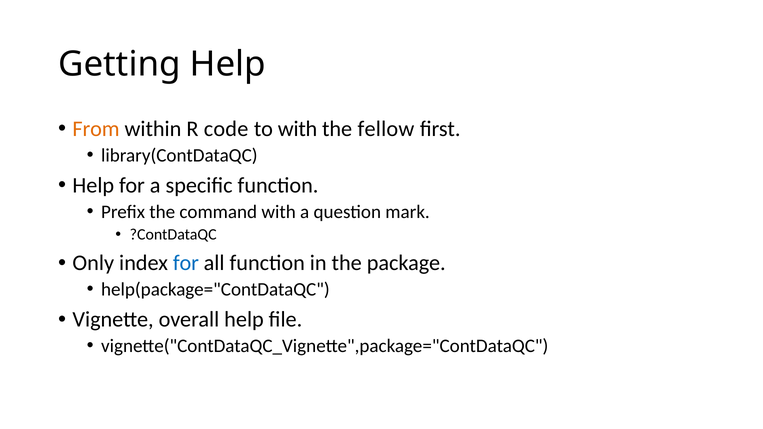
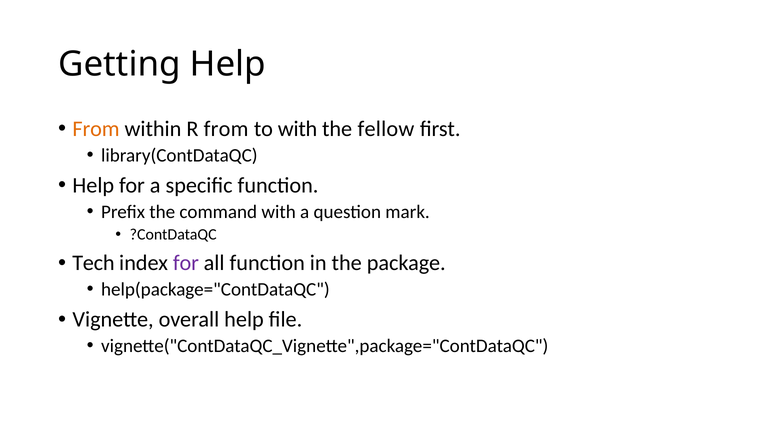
R code: code -> from
Only: Only -> Tech
for at (186, 263) colour: blue -> purple
